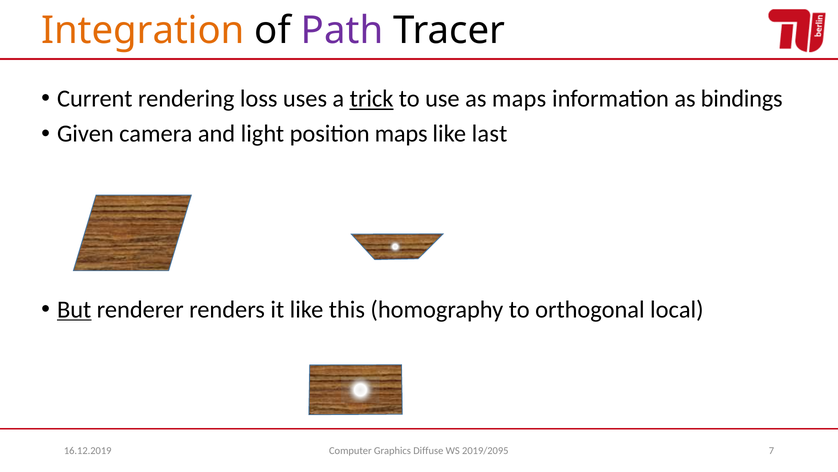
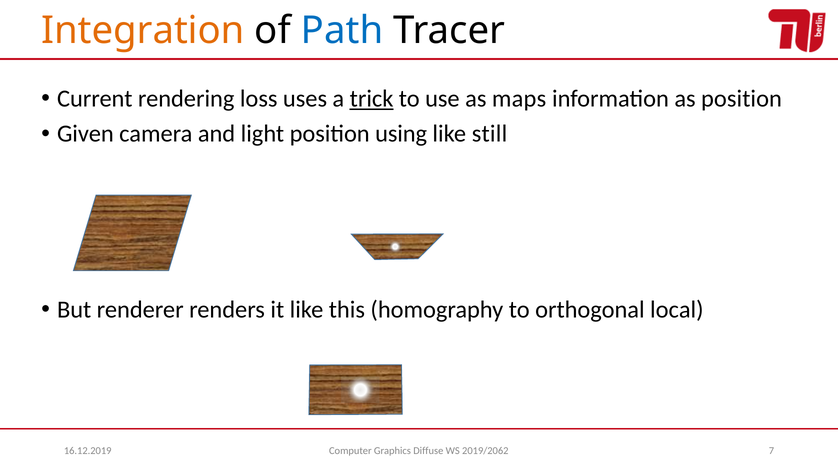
Path colour: purple -> blue
as bindings: bindings -> position
position maps: maps -> using
last: last -> still
But underline: present -> none
2019/2095: 2019/2095 -> 2019/2062
